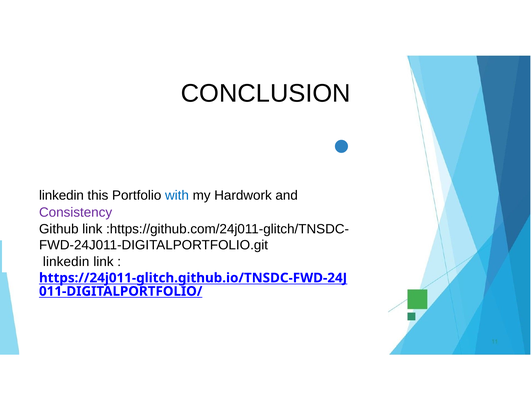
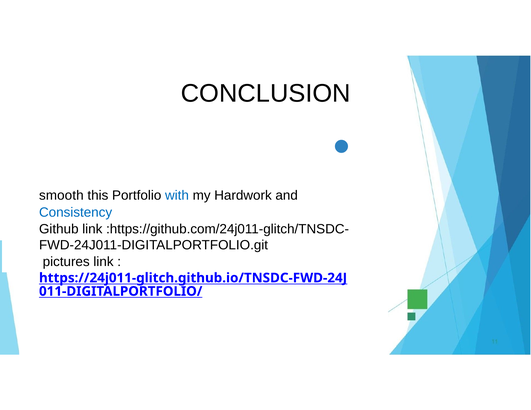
linkedin at (61, 196): linkedin -> smooth
Consistency colour: purple -> blue
linkedin at (66, 262): linkedin -> pictures
